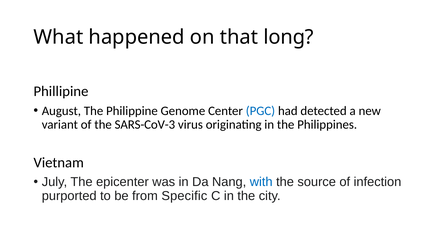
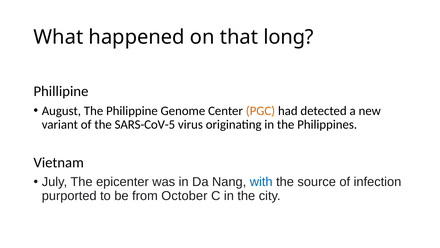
PGC colour: blue -> orange
SARS-CoV-3: SARS-CoV-3 -> SARS-CoV-5
Specific: Specific -> October
